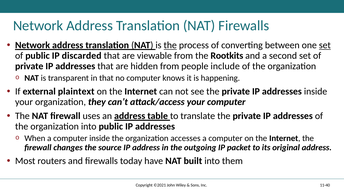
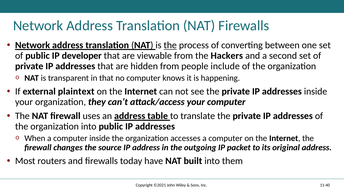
set at (325, 45) underline: present -> none
discarded: discarded -> developer
Rootkits: Rootkits -> Hackers
